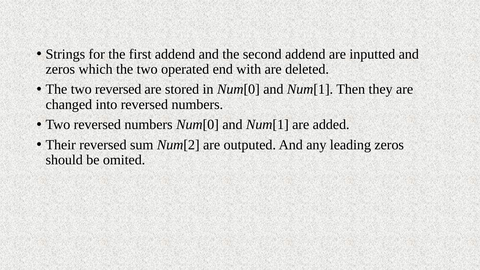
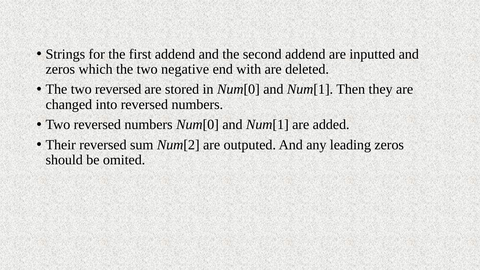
operated: operated -> negative
